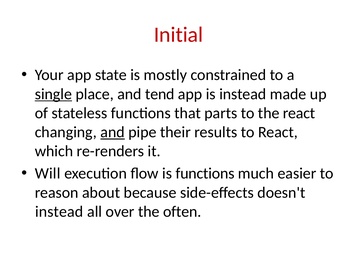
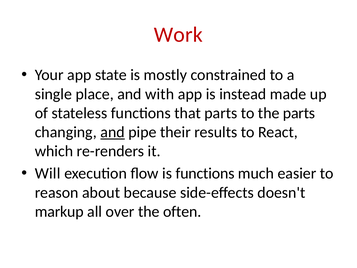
Initial: Initial -> Work
single underline: present -> none
tend: tend -> with
the react: react -> parts
instead at (59, 211): instead -> markup
